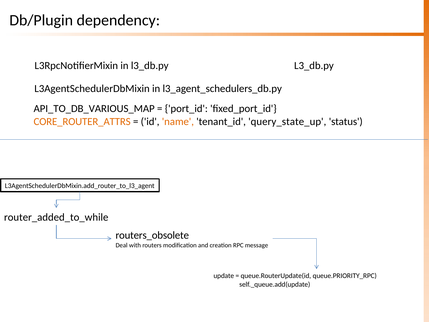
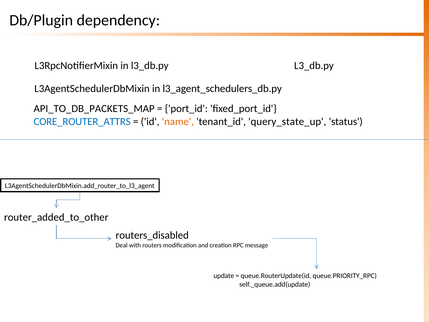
API_TO_DB_VARIOUS_MAP: API_TO_DB_VARIOUS_MAP -> API_TO_DB_PACKETS_MAP
CORE_ROUTER_ATTRS colour: orange -> blue
router_added_to_while: router_added_to_while -> router_added_to_other
routers_obsolete: routers_obsolete -> routers_disabled
